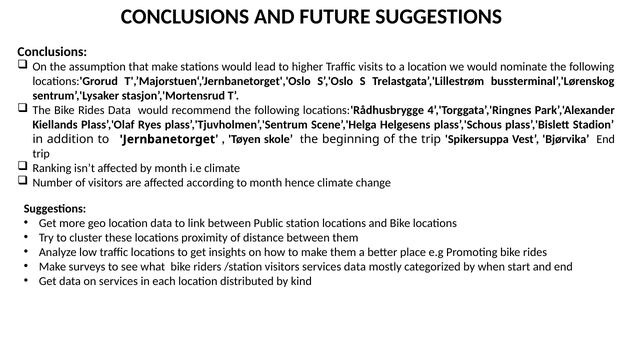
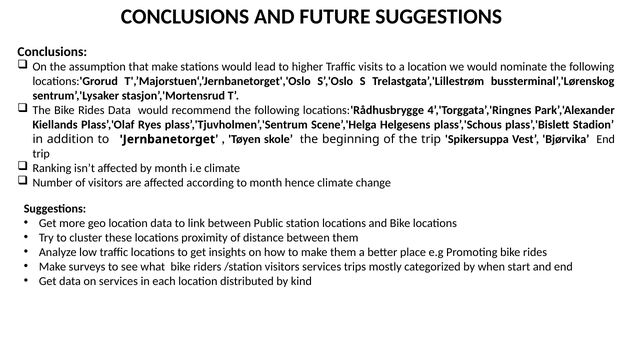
services data: data -> trips
